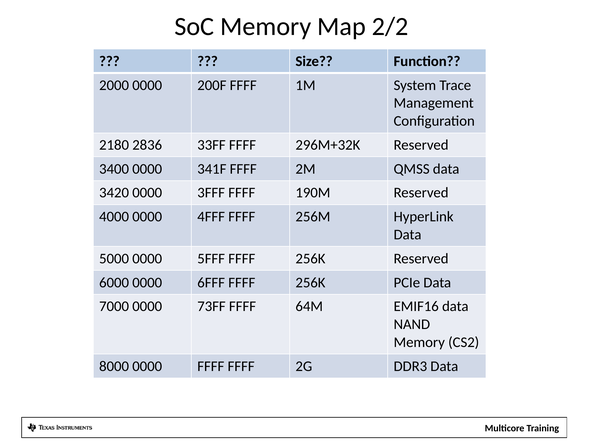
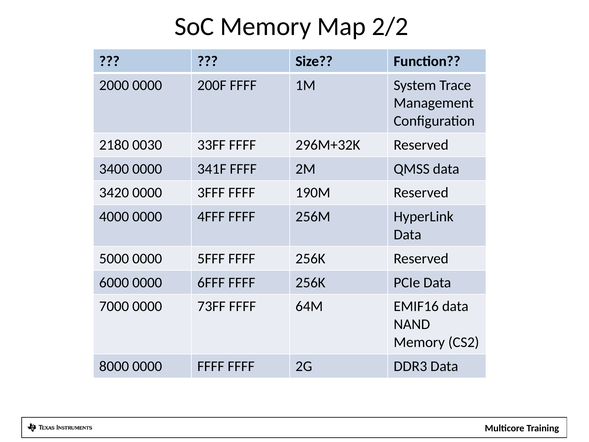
2836: 2836 -> 0030
